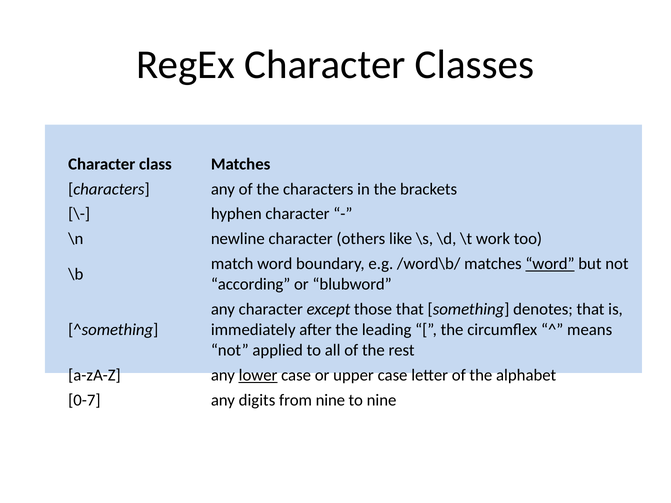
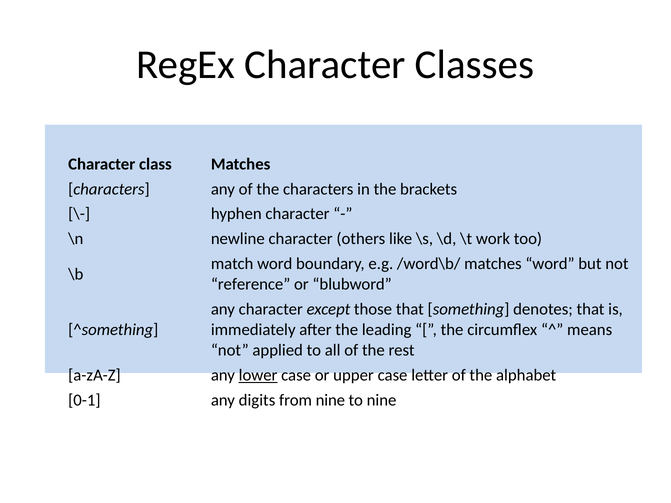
word at (550, 264) underline: present -> none
according: according -> reference
0-7: 0-7 -> 0-1
